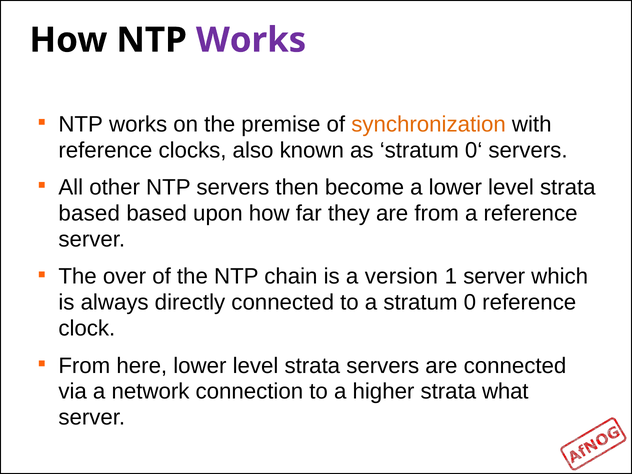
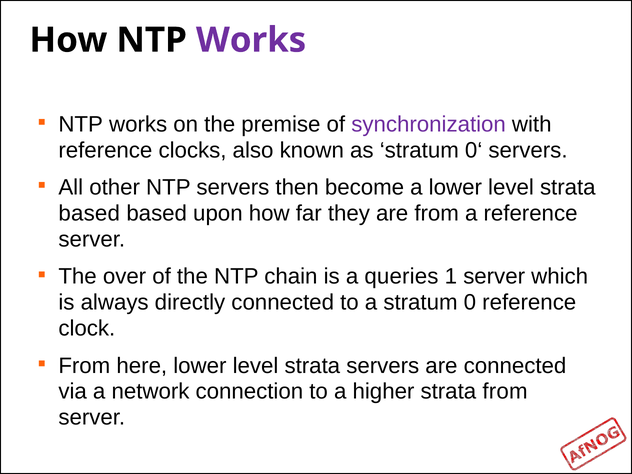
synchronization colour: orange -> purple
version: version -> queries
strata what: what -> from
